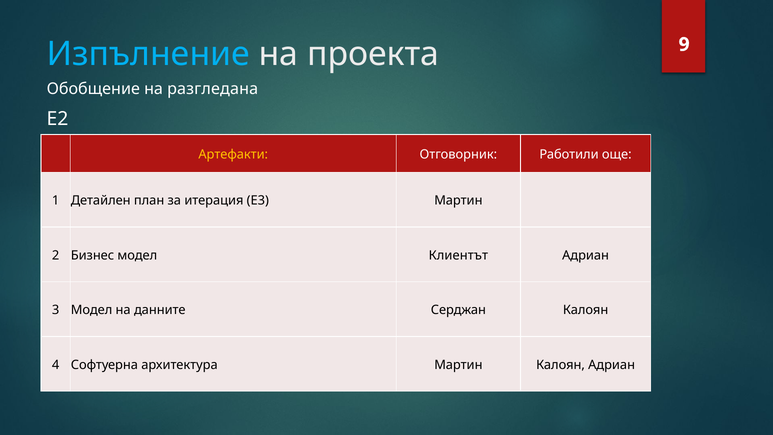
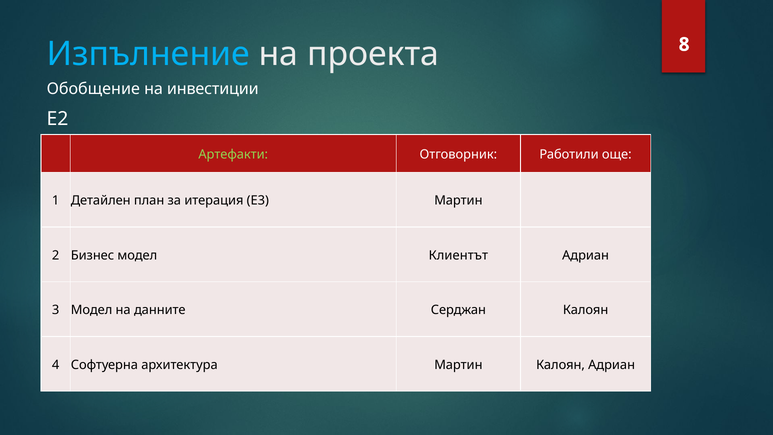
9: 9 -> 8
разгледана: разгледана -> инвестиции
Артефакти colour: yellow -> light green
